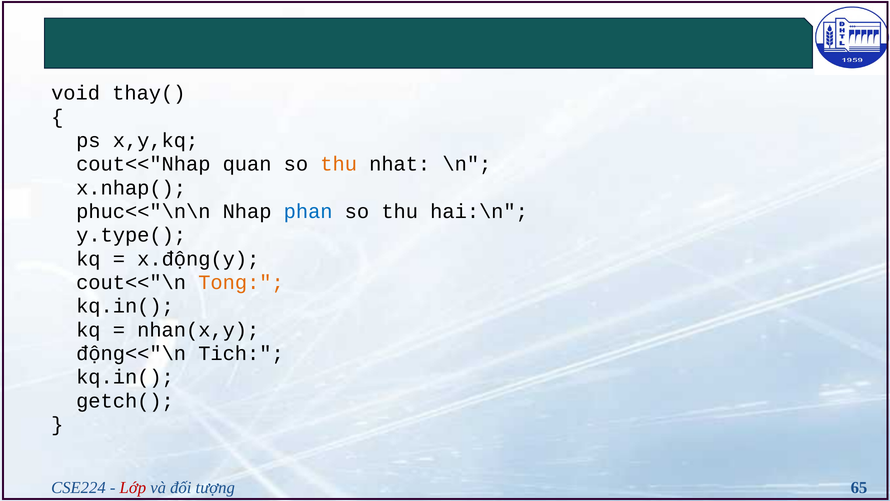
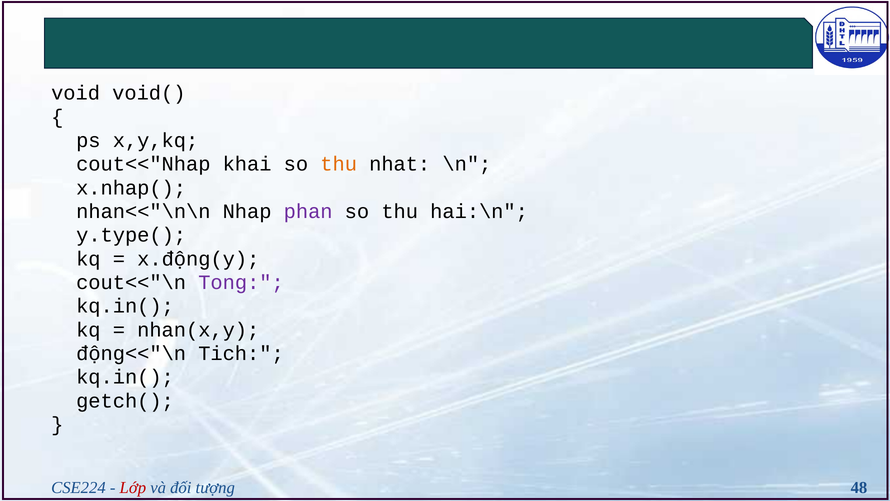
thay(: thay( -> void(
quan: quan -> khai
phuc<<"\n\n: phuc<<"\n\n -> nhan<<"\n\n
phan colour: blue -> purple
Tong colour: orange -> purple
65: 65 -> 48
